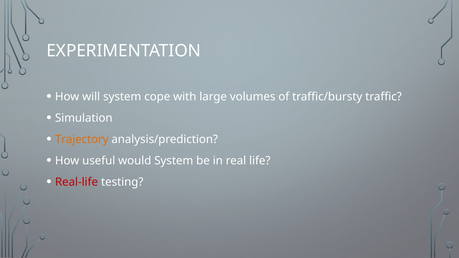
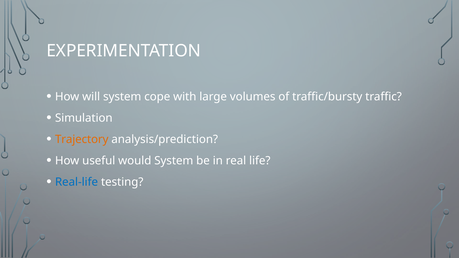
Real-life colour: red -> blue
